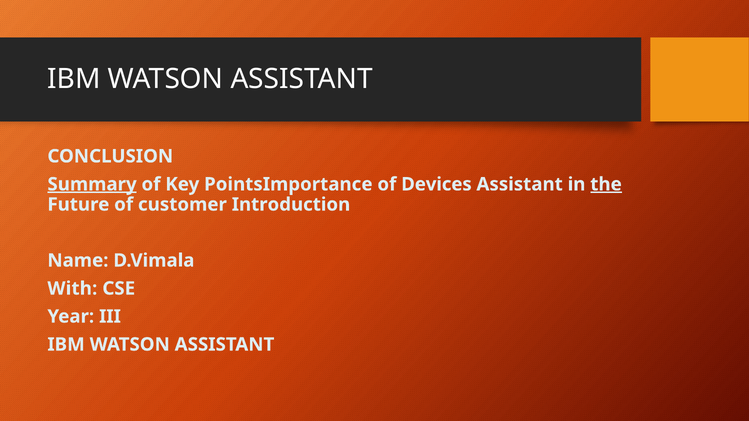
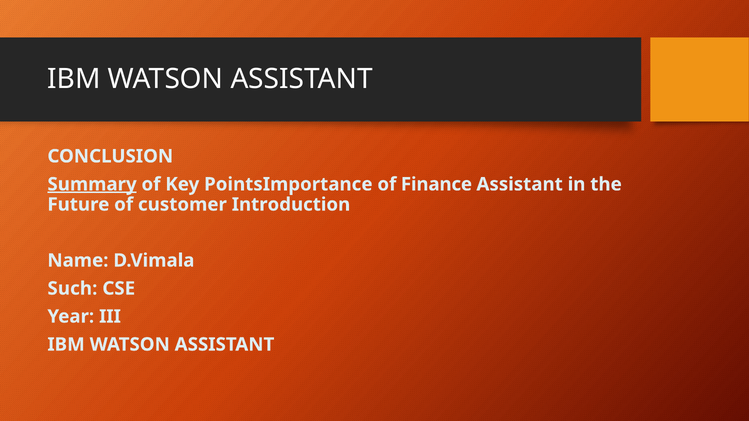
Devices: Devices -> Finance
the underline: present -> none
With: With -> Such
